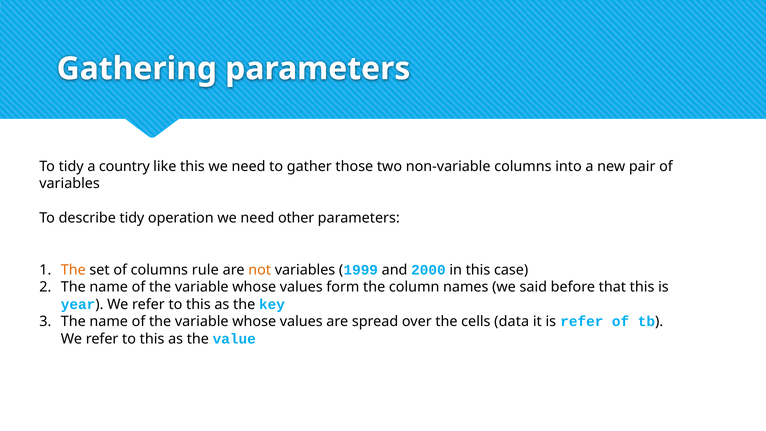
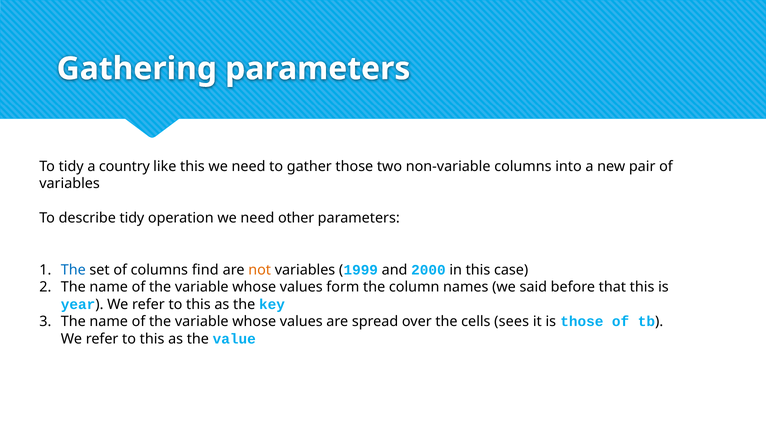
The at (73, 270) colour: orange -> blue
rule: rule -> find
data: data -> sees
is refer: refer -> those
